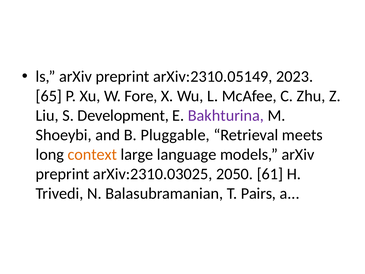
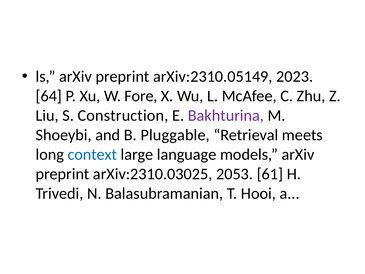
65: 65 -> 64
Development: Development -> Construction
context colour: orange -> blue
2050: 2050 -> 2053
Pairs: Pairs -> Hooi
